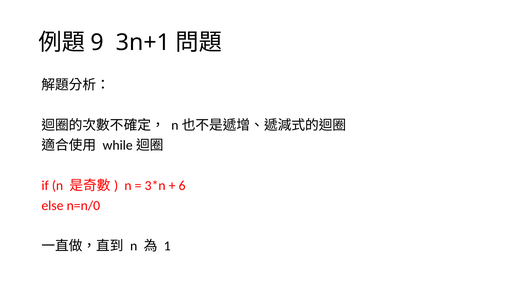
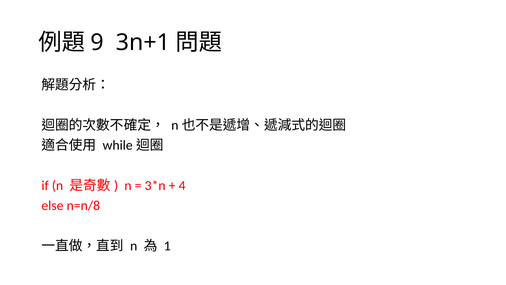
6: 6 -> 4
n=n/0: n=n/0 -> n=n/8
